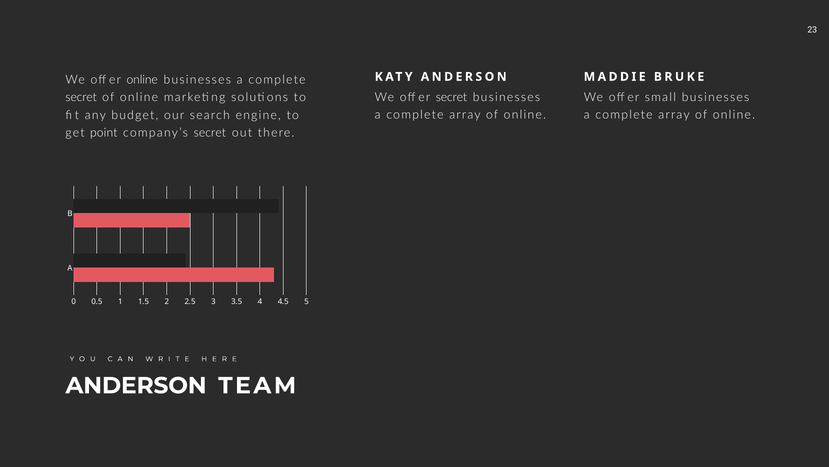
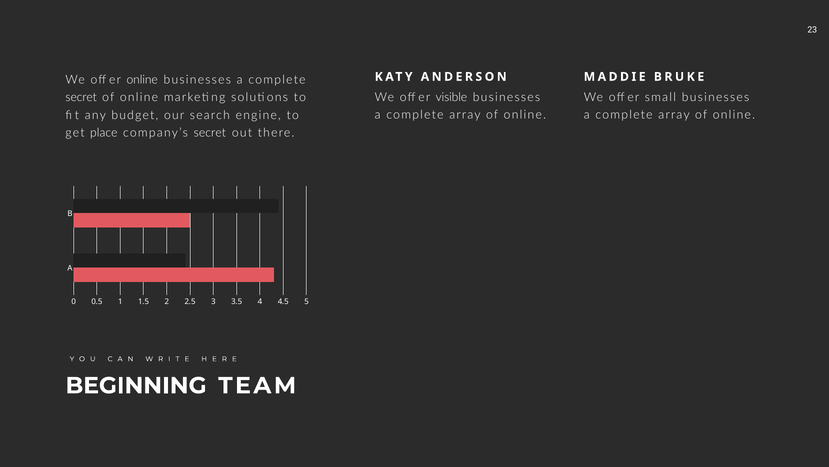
offer secret: secret -> visible
point: point -> place
ANDERSON at (136, 385): ANDERSON -> BEGINNING
